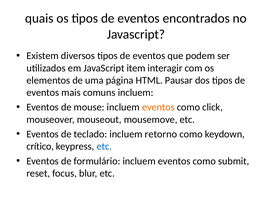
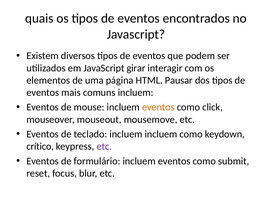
item: item -> girar
incluem retorno: retorno -> incluem
etc at (104, 146) colour: blue -> purple
